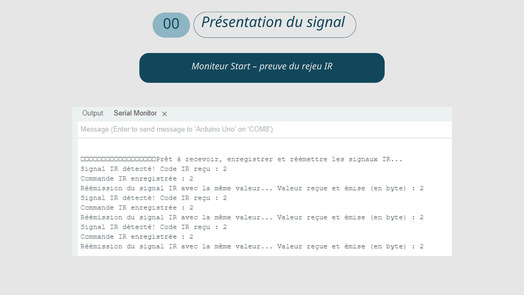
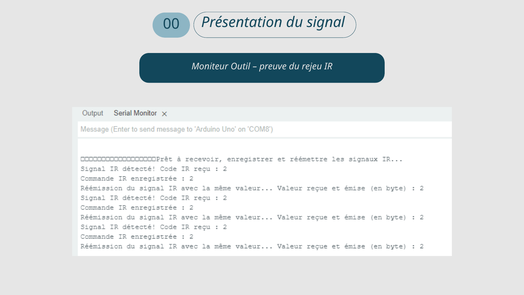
Start: Start -> Outil
